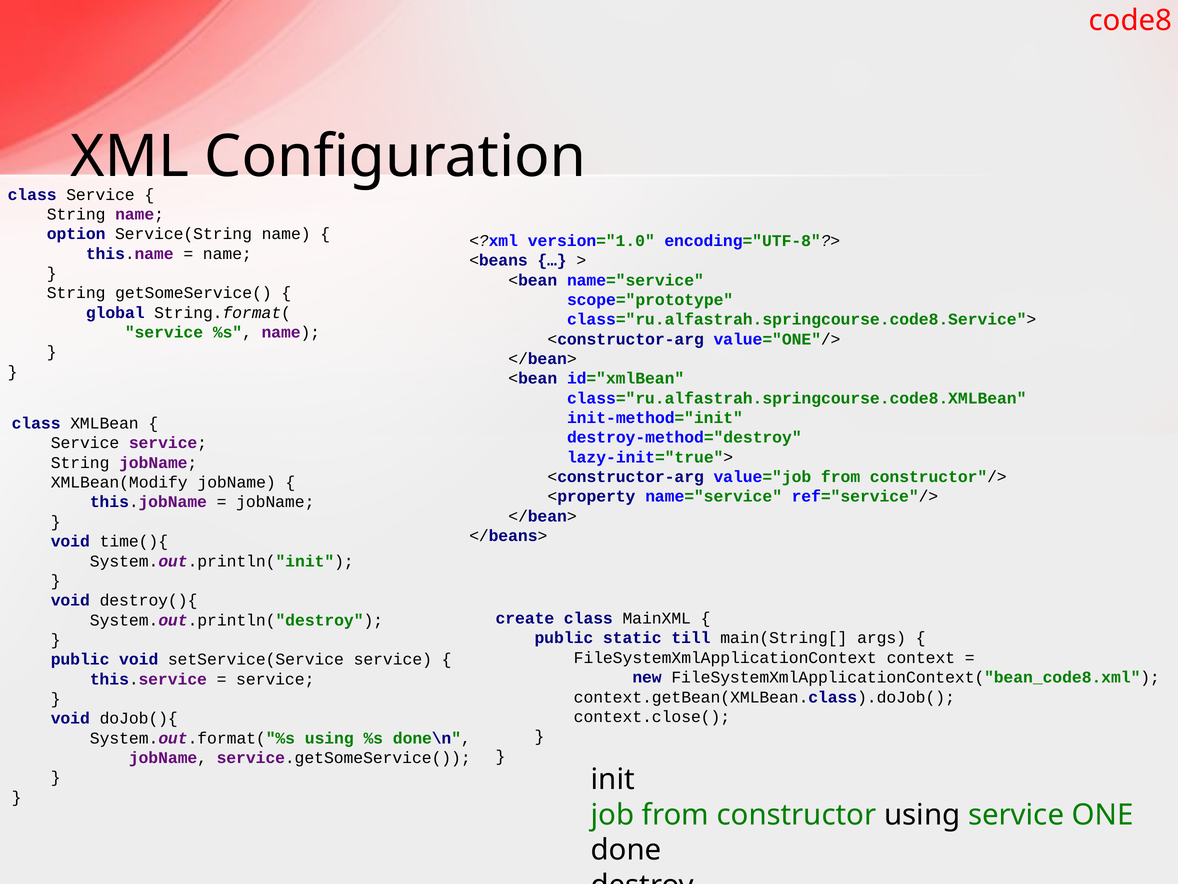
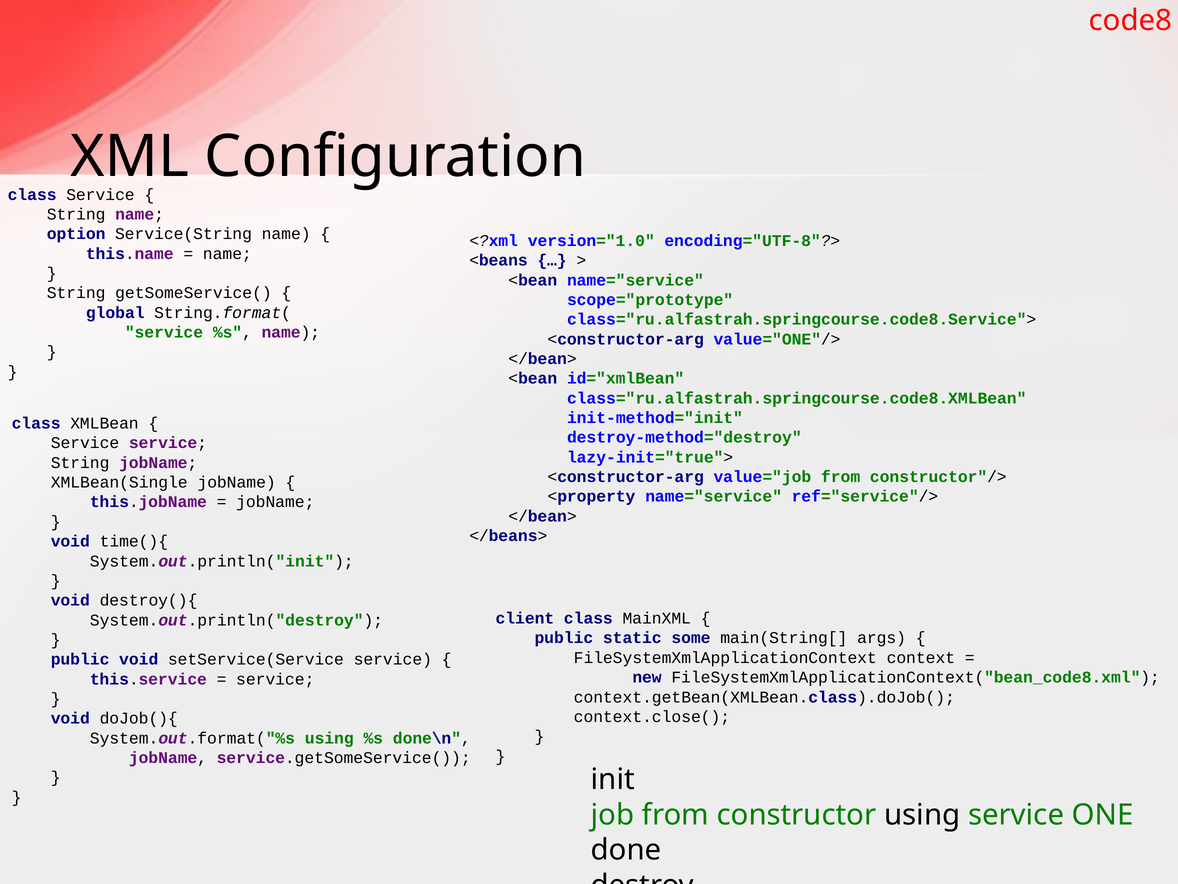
XMLBean(Modify: XMLBean(Modify -> XMLBean(Single
create: create -> client
till: till -> some
